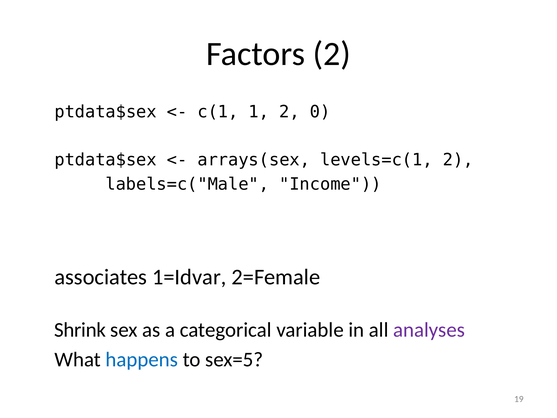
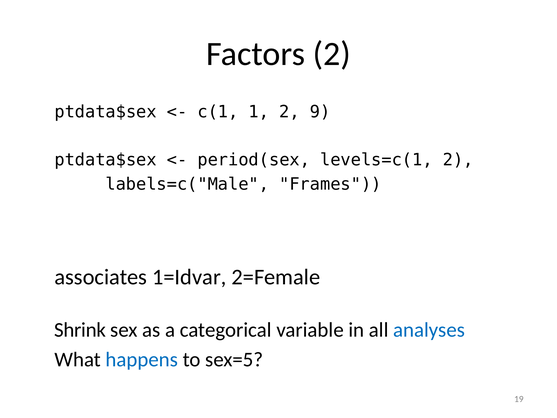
0: 0 -> 9
arrays(sex: arrays(sex -> period(sex
Income: Income -> Frames
analyses colour: purple -> blue
